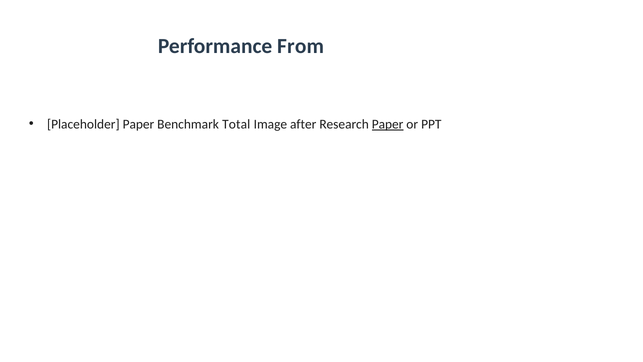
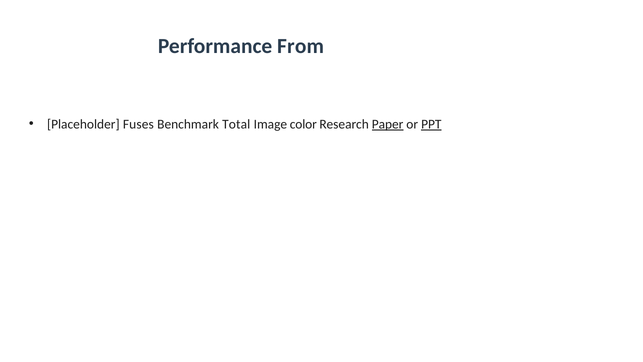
Placeholder Paper: Paper -> Fuses
after: after -> color
PPT underline: none -> present
